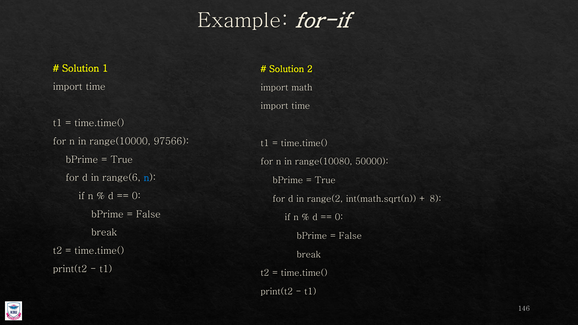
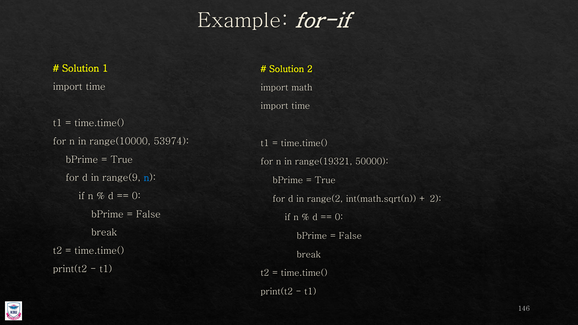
97566: 97566 -> 53974
range(10080: range(10080 -> range(19321
range(6: range(6 -> range(9
8 at (436, 199): 8 -> 2
